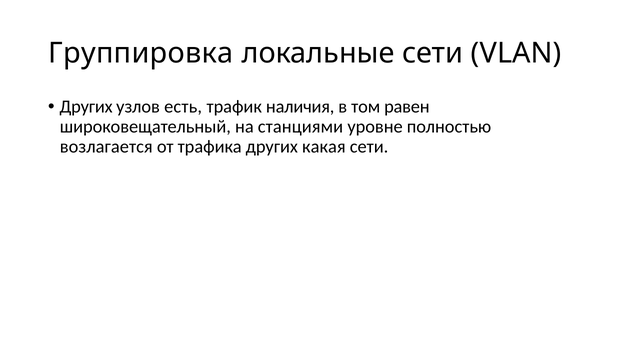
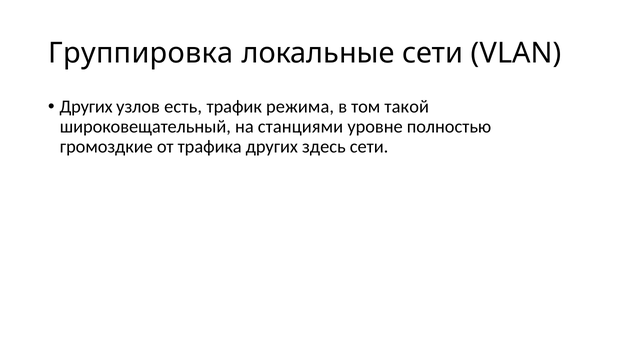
наличия: наличия -> режима
равен: равен -> такой
возлагается: возлагается -> громоздкие
какая: какая -> здесь
